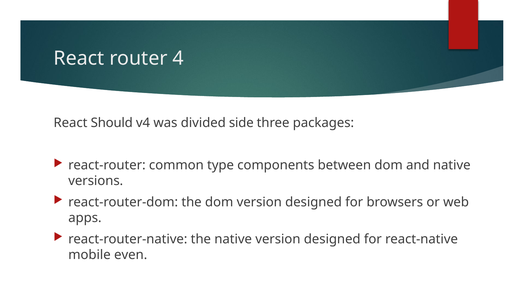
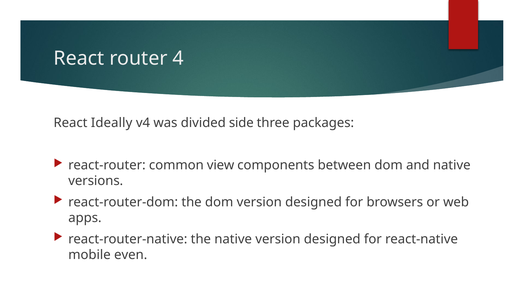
Should: Should -> Ideally
type: type -> view
